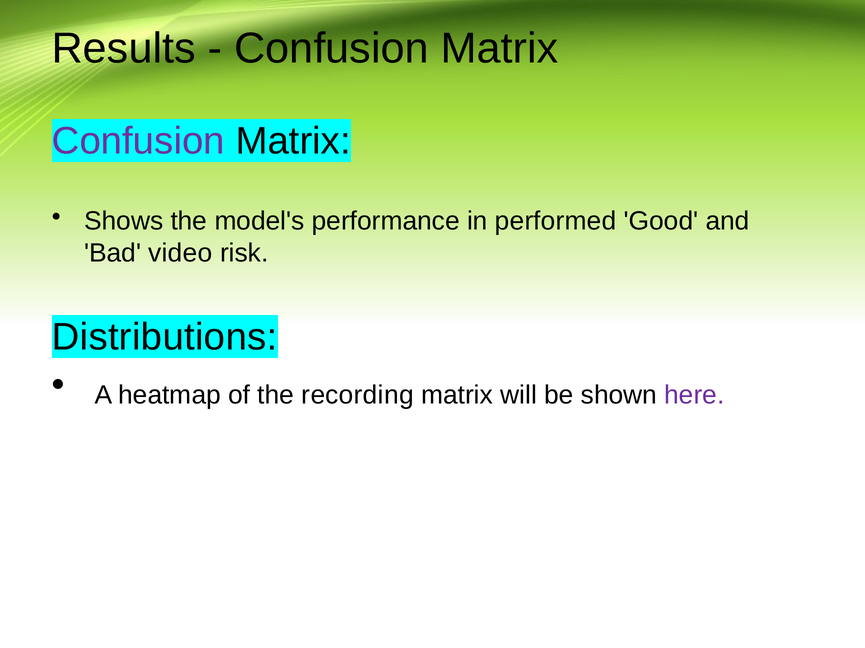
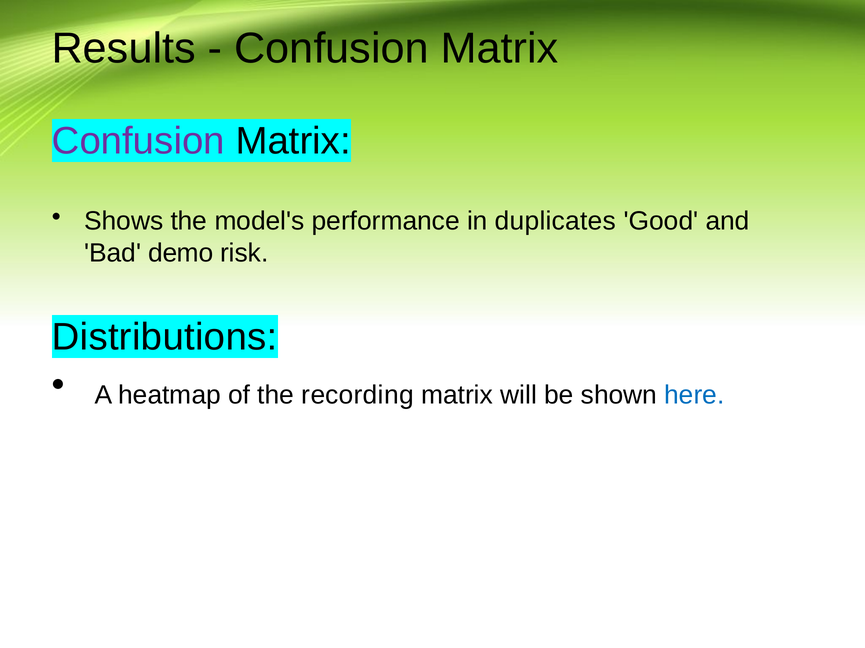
performed: performed -> duplicates
video: video -> demo
here colour: purple -> blue
